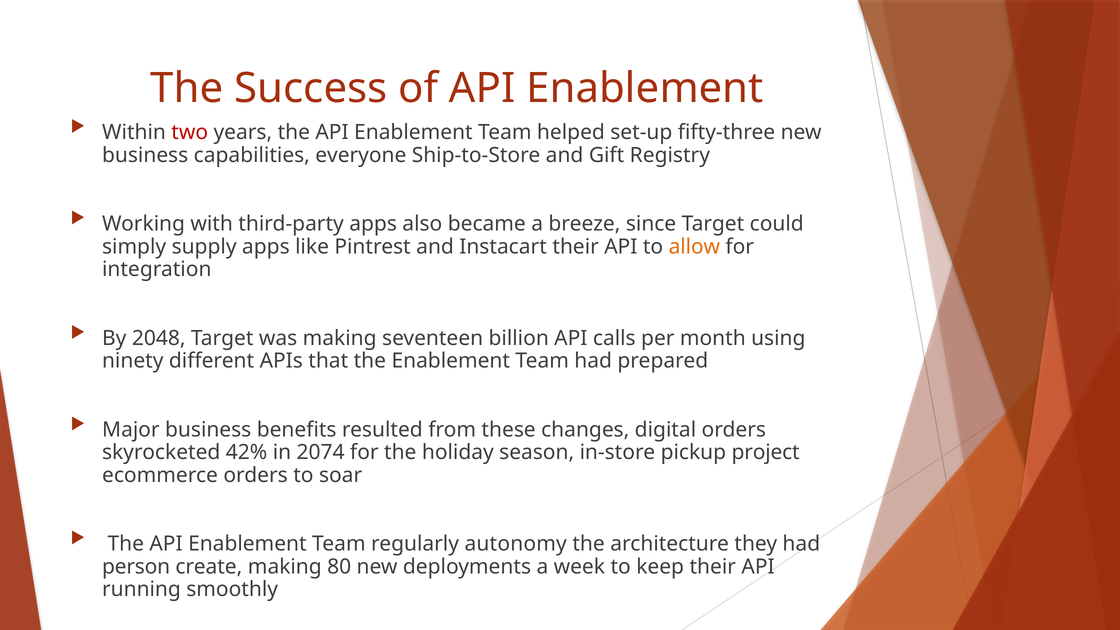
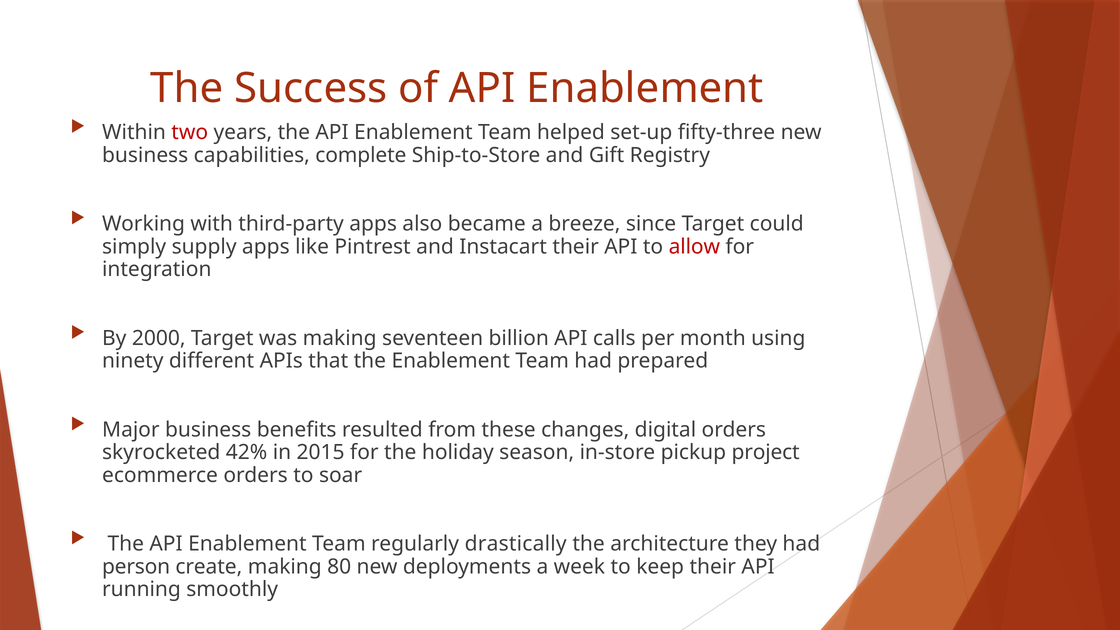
everyone: everyone -> complete
allow colour: orange -> red
2048: 2048 -> 2000
2074: 2074 -> 2015
autonomy: autonomy -> drastically
